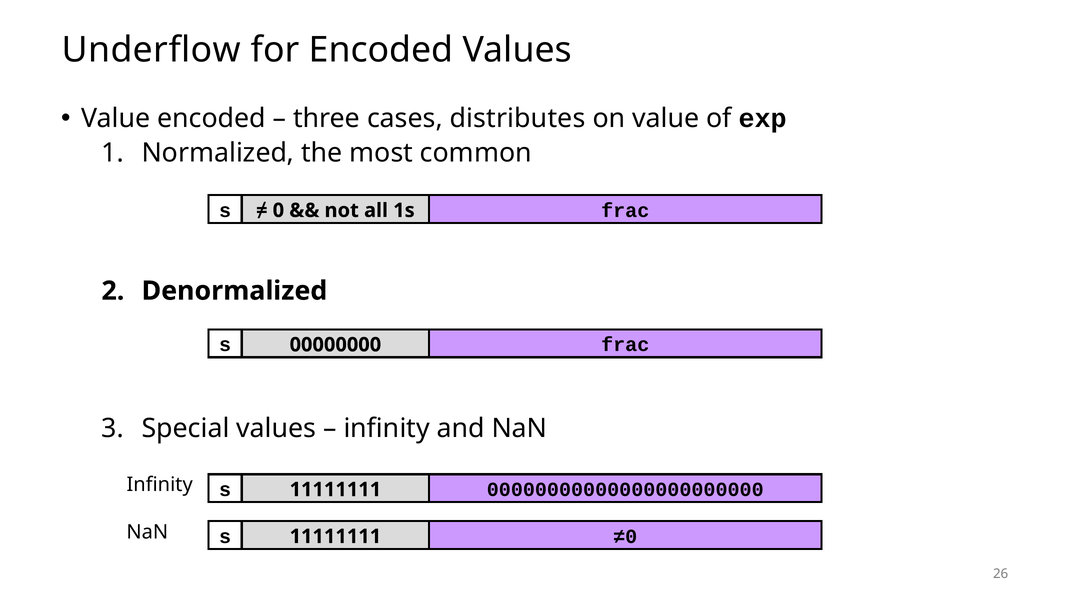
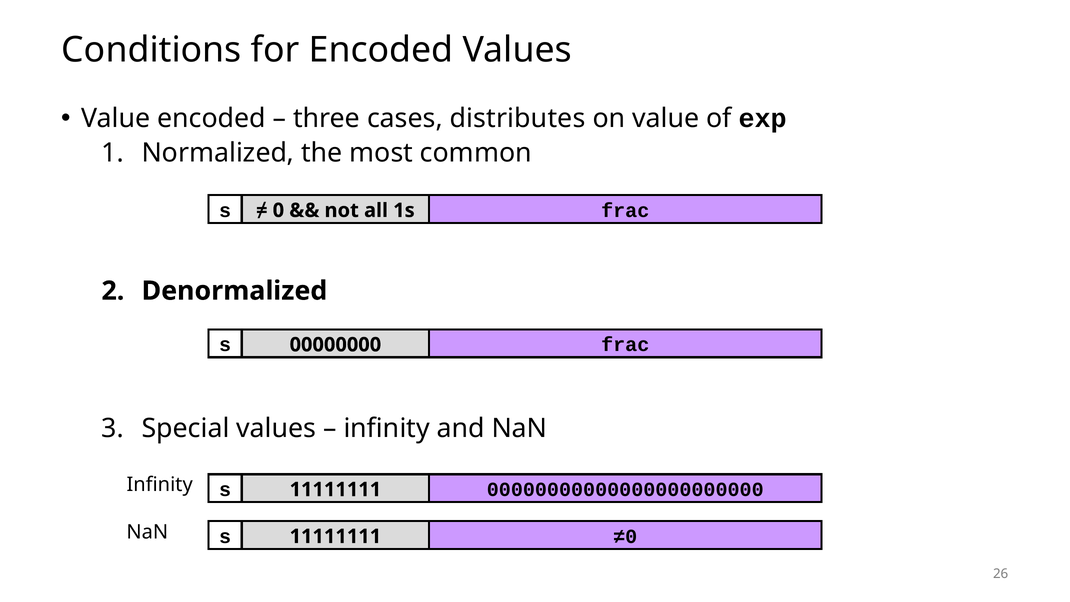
Underflow: Underflow -> Conditions
